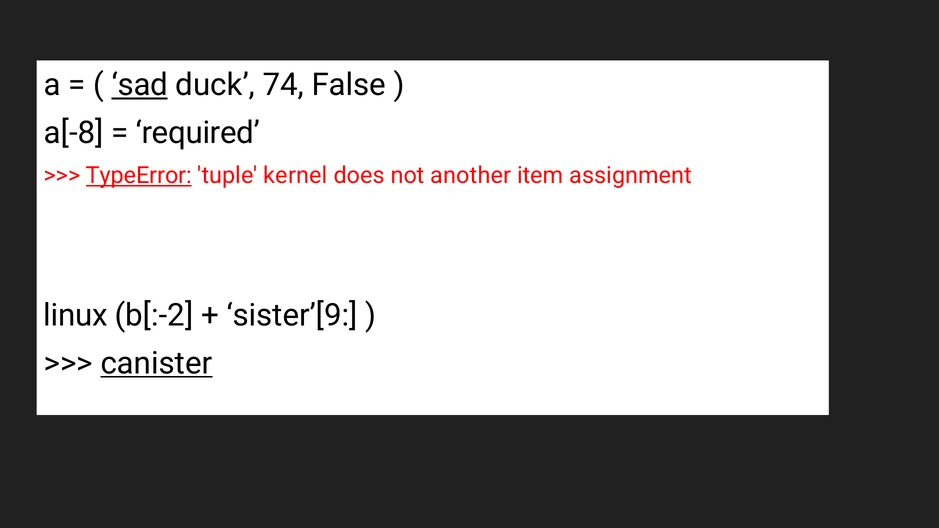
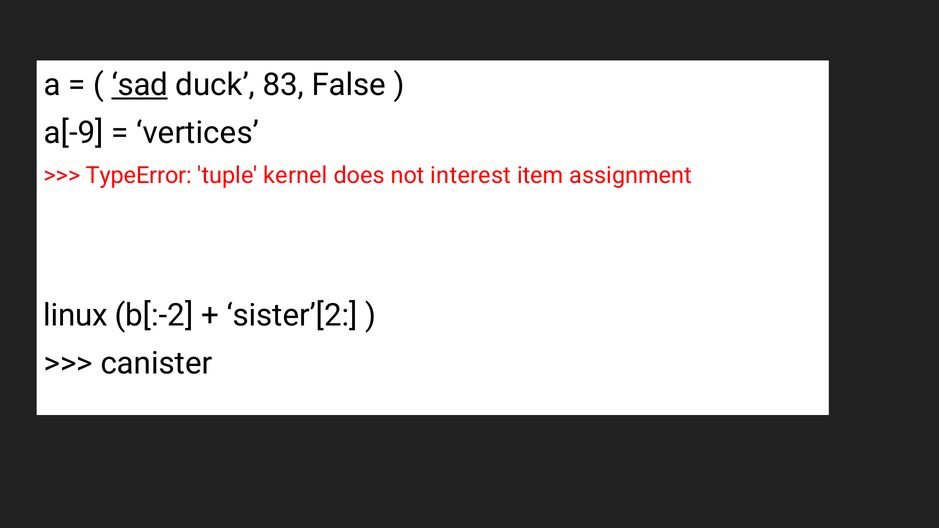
74: 74 -> 83
a[-8: a[-8 -> a[-9
required: required -> vertices
TypeError underline: present -> none
another: another -> interest
sister’[9: sister’[9 -> sister’[2
canister underline: present -> none
